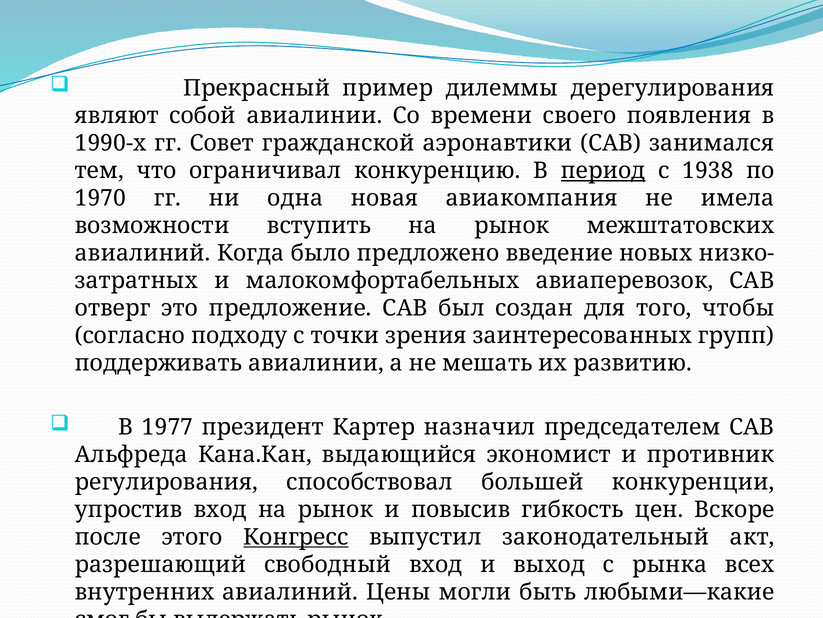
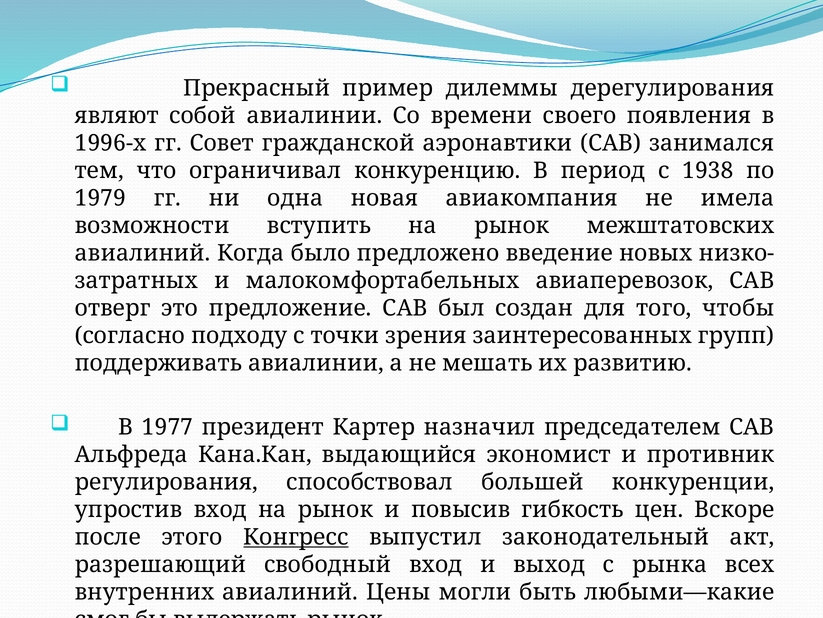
1990-х: 1990-х -> 1996-х
период underline: present -> none
1970: 1970 -> 1979
